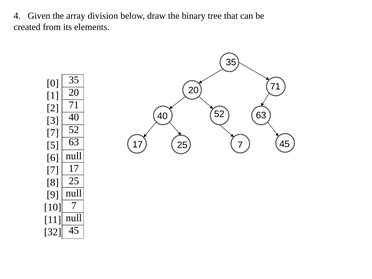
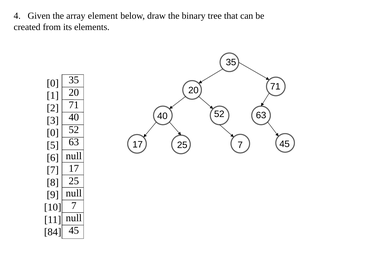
division: division -> element
7 at (53, 133): 7 -> 0
32: 32 -> 84
